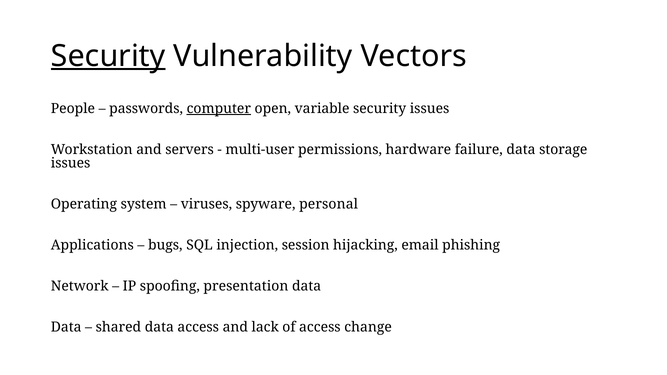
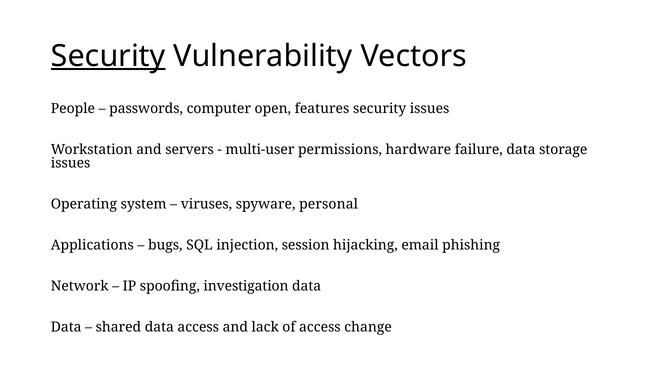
computer underline: present -> none
variable: variable -> features
presentation: presentation -> investigation
